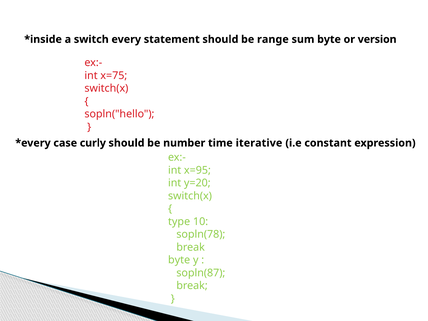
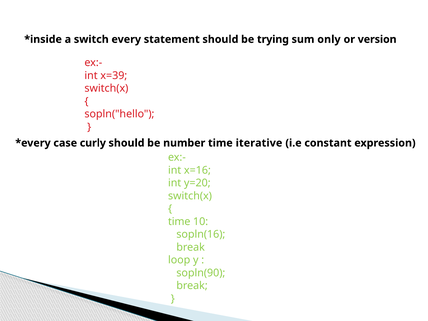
range: range -> trying
sum byte: byte -> only
x=75: x=75 -> x=39
x=95: x=95 -> x=16
type at (179, 222): type -> time
sopln(78: sopln(78 -> sopln(16
byte at (179, 260): byte -> loop
sopln(87: sopln(87 -> sopln(90
